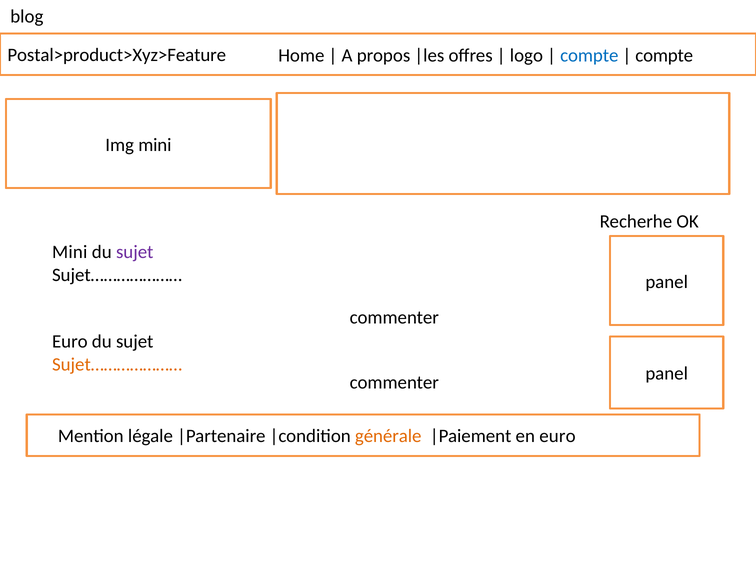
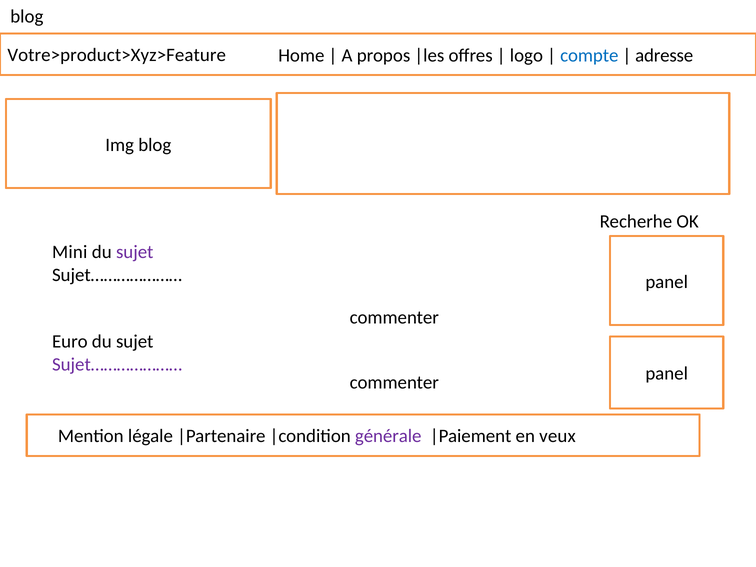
Postal>product>Xyz>Feature: Postal>product>Xyz>Feature -> Votre>product>Xyz>Feature
compte at (664, 56): compte -> adresse
Img mini: mini -> blog
Sujet………………… at (117, 364) colour: orange -> purple
générale colour: orange -> purple
en euro: euro -> veux
